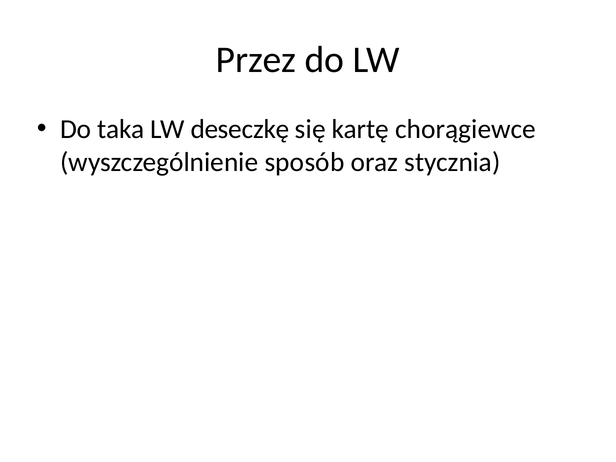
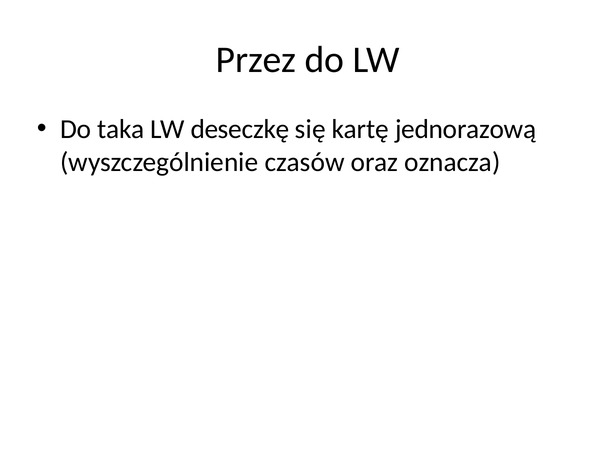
chorągiewce: chorągiewce -> jednorazową
sposób: sposób -> czasów
stycznia: stycznia -> oznacza
